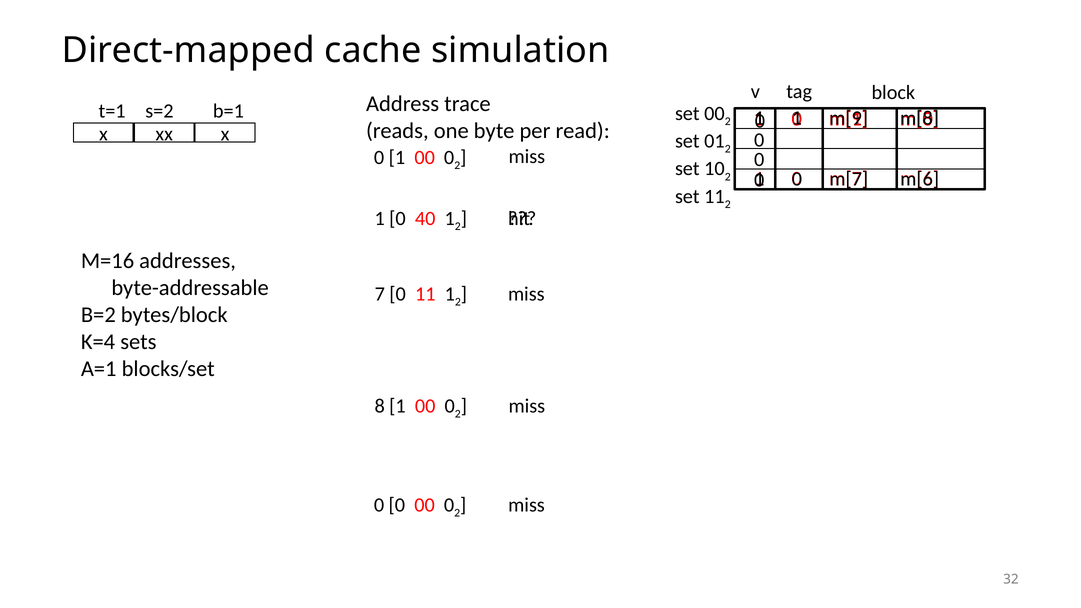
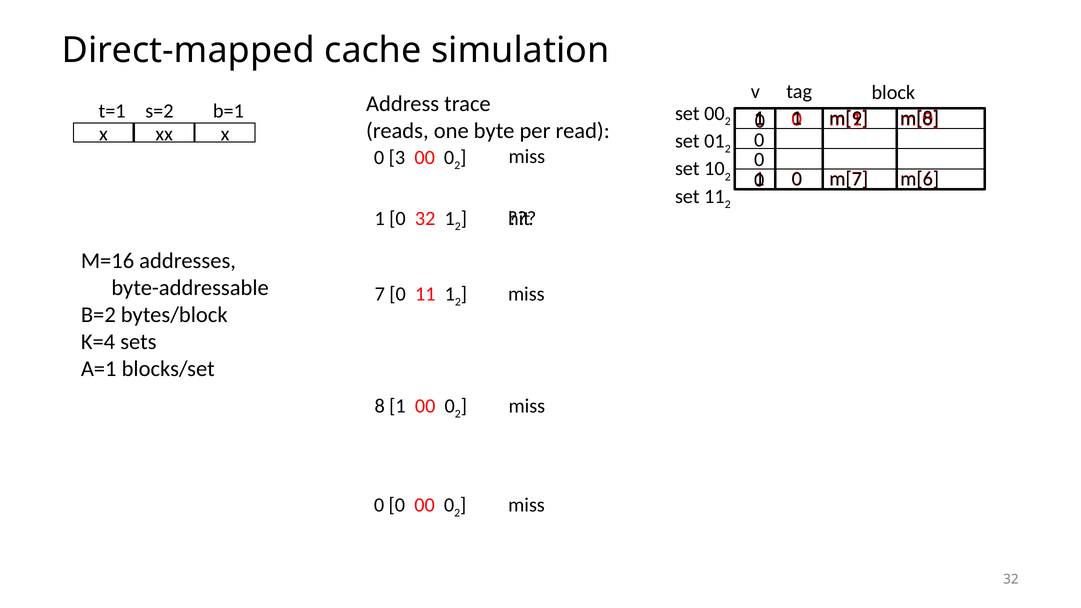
0 1: 1 -> 3
0 40: 40 -> 32
